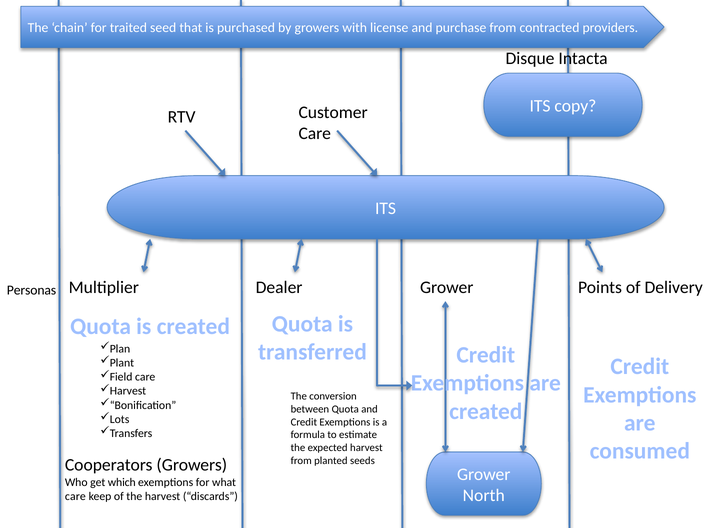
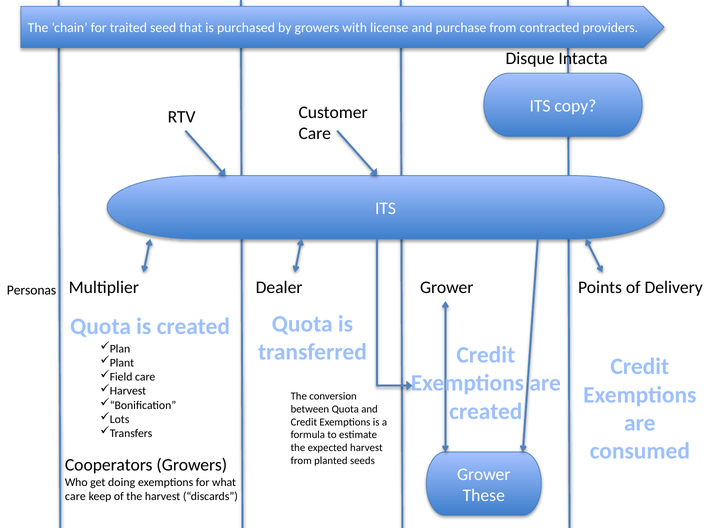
which: which -> doing
North: North -> These
